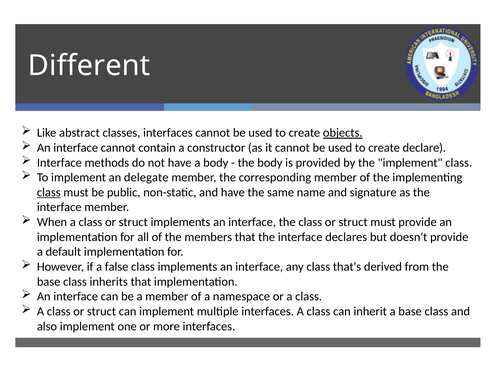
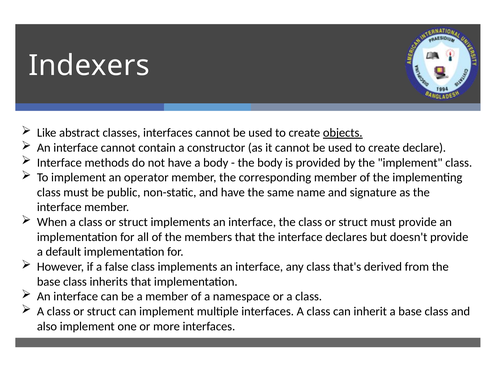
Different: Different -> Indexers
delegate: delegate -> operator
class at (49, 192) underline: present -> none
